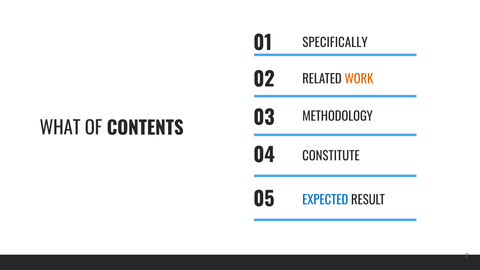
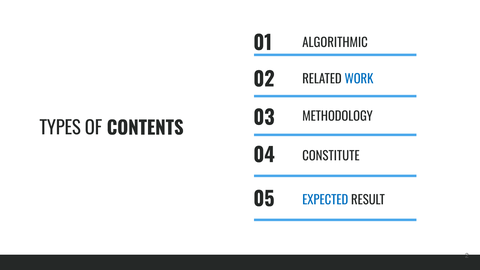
SPECIFICALLY: SPECIFICALLY -> ALGORITHMIC
WORK colour: orange -> blue
WHAT: WHAT -> TYPES
